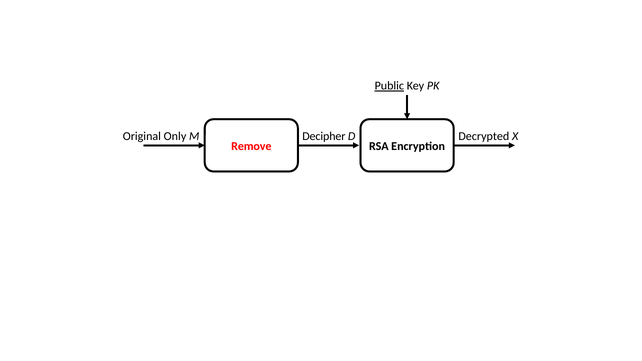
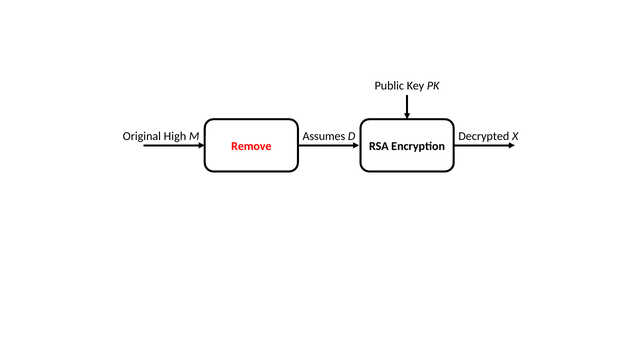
Public underline: present -> none
Decipher: Decipher -> Assumes
Only: Only -> High
